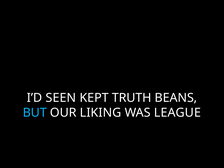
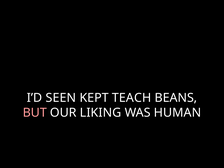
TRUTH: TRUTH -> TEACH
BUT colour: light blue -> pink
LEAGUE: LEAGUE -> HUMAN
